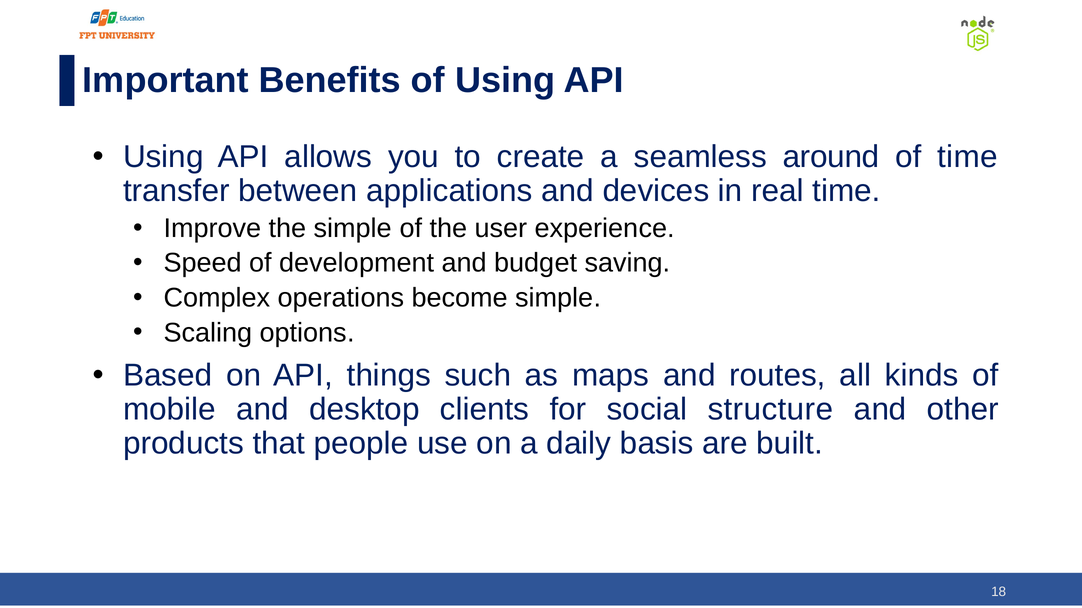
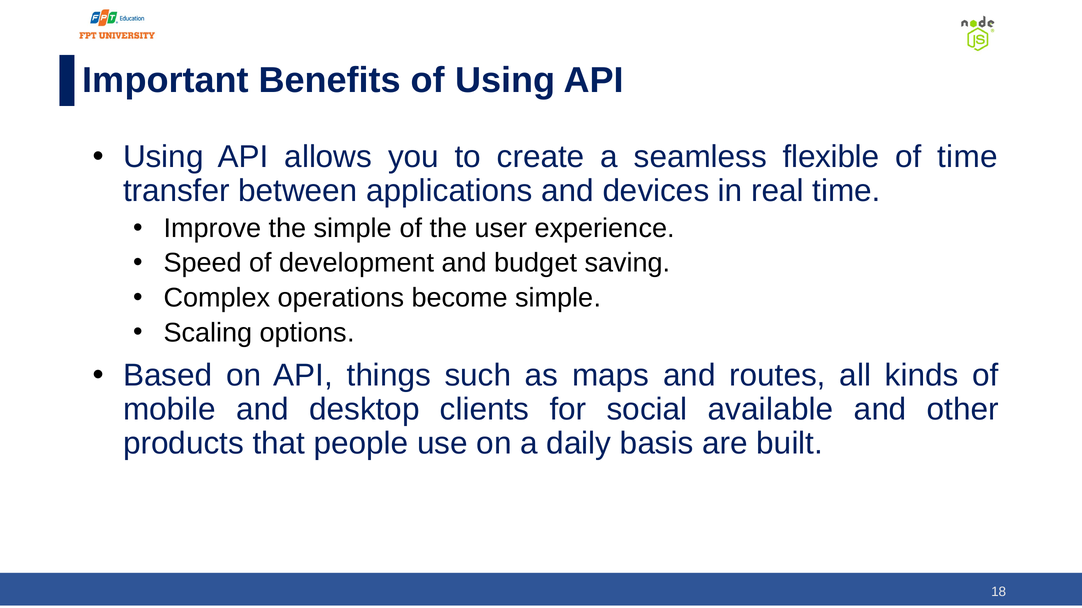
around: around -> flexible
structure: structure -> available
